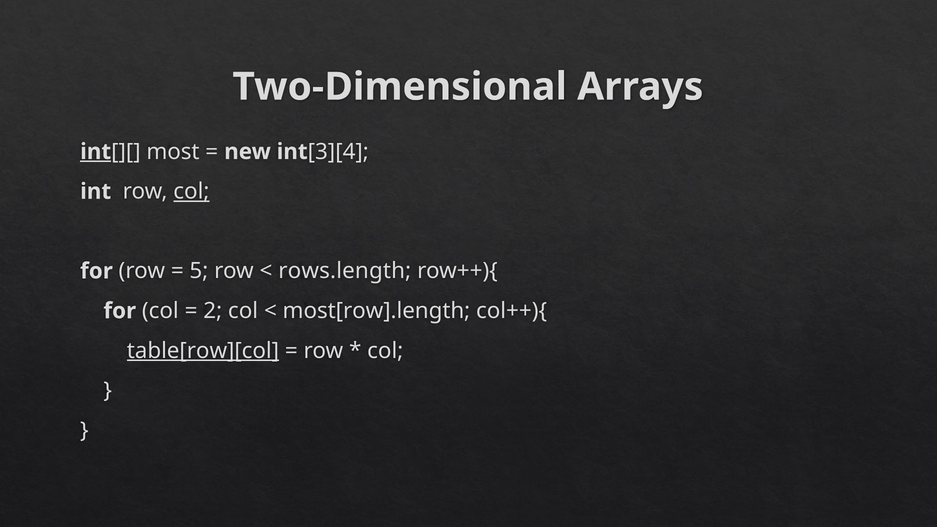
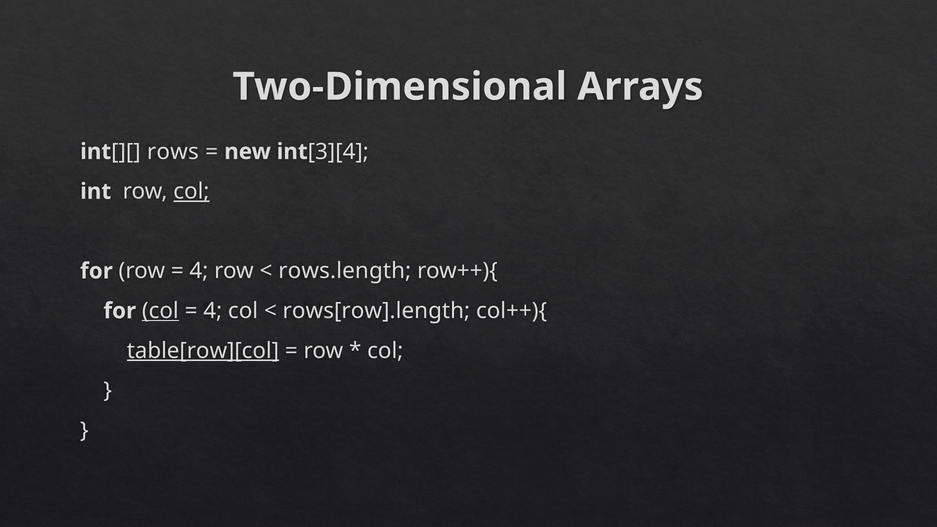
int at (96, 152) underline: present -> none
most: most -> rows
5 at (199, 271): 5 -> 4
col at (160, 311) underline: none -> present
2 at (213, 311): 2 -> 4
most[row].length: most[row].length -> rows[row].length
